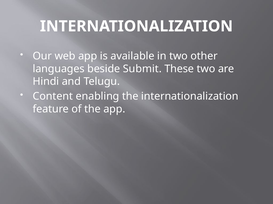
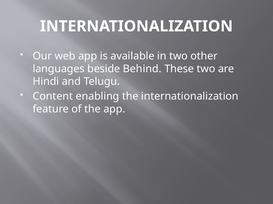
Submit: Submit -> Behind
